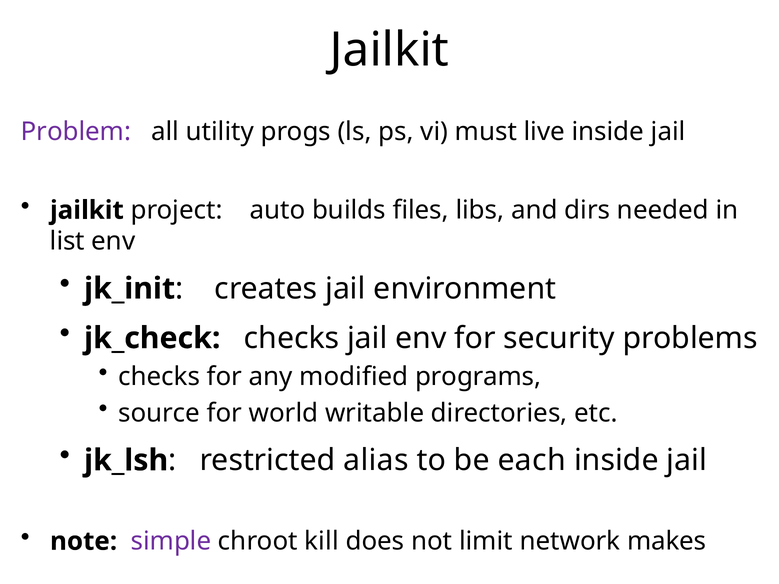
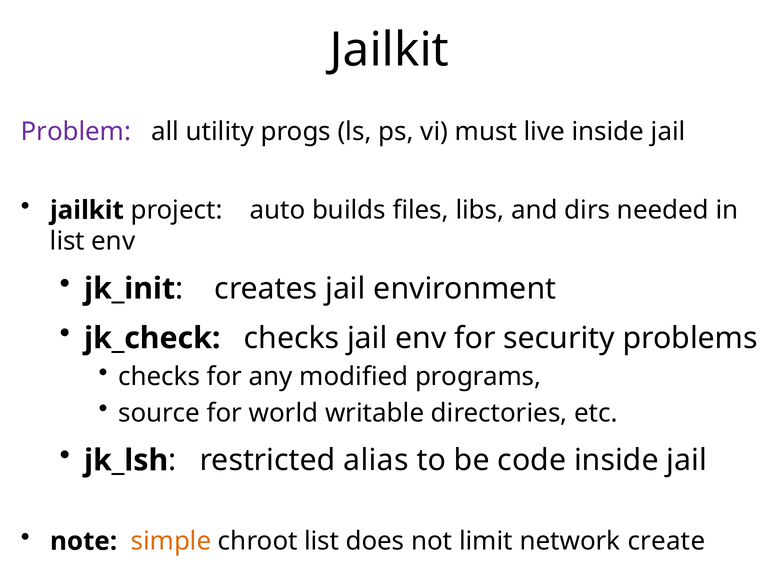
each: each -> code
simple colour: purple -> orange
chroot kill: kill -> list
makes: makes -> create
